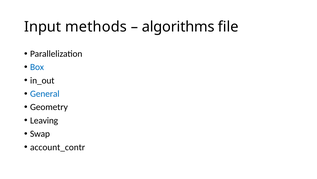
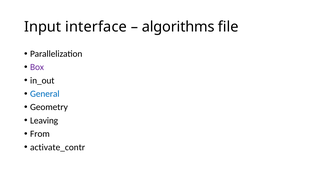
methods: methods -> interface
Box colour: blue -> purple
Swap: Swap -> From
account_contr: account_contr -> activate_contr
